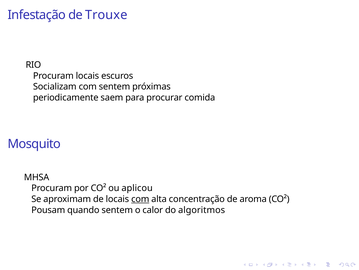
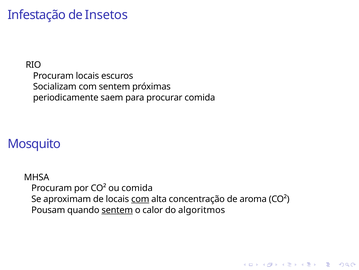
Trouxe: Trouxe -> Insetos
ou aplicou: aplicou -> comida
sentem at (117, 210) underline: none -> present
